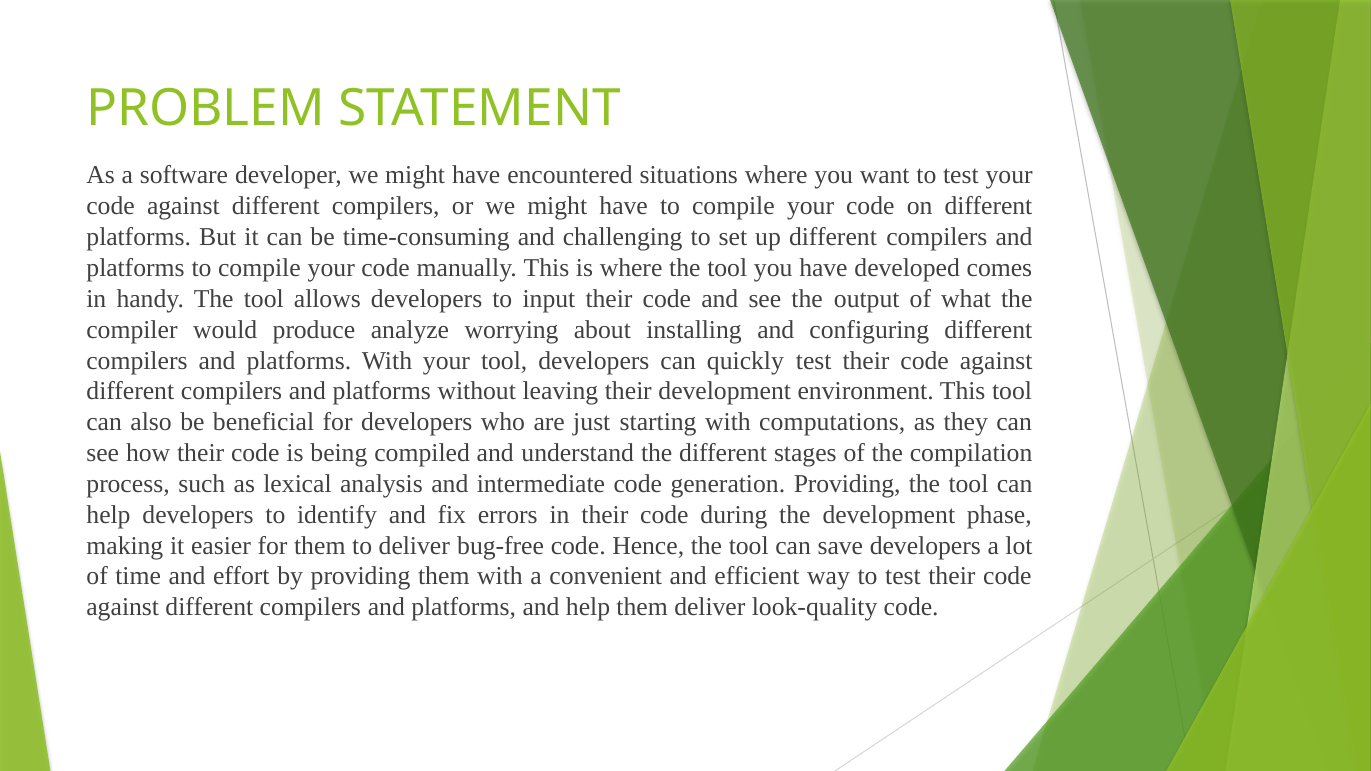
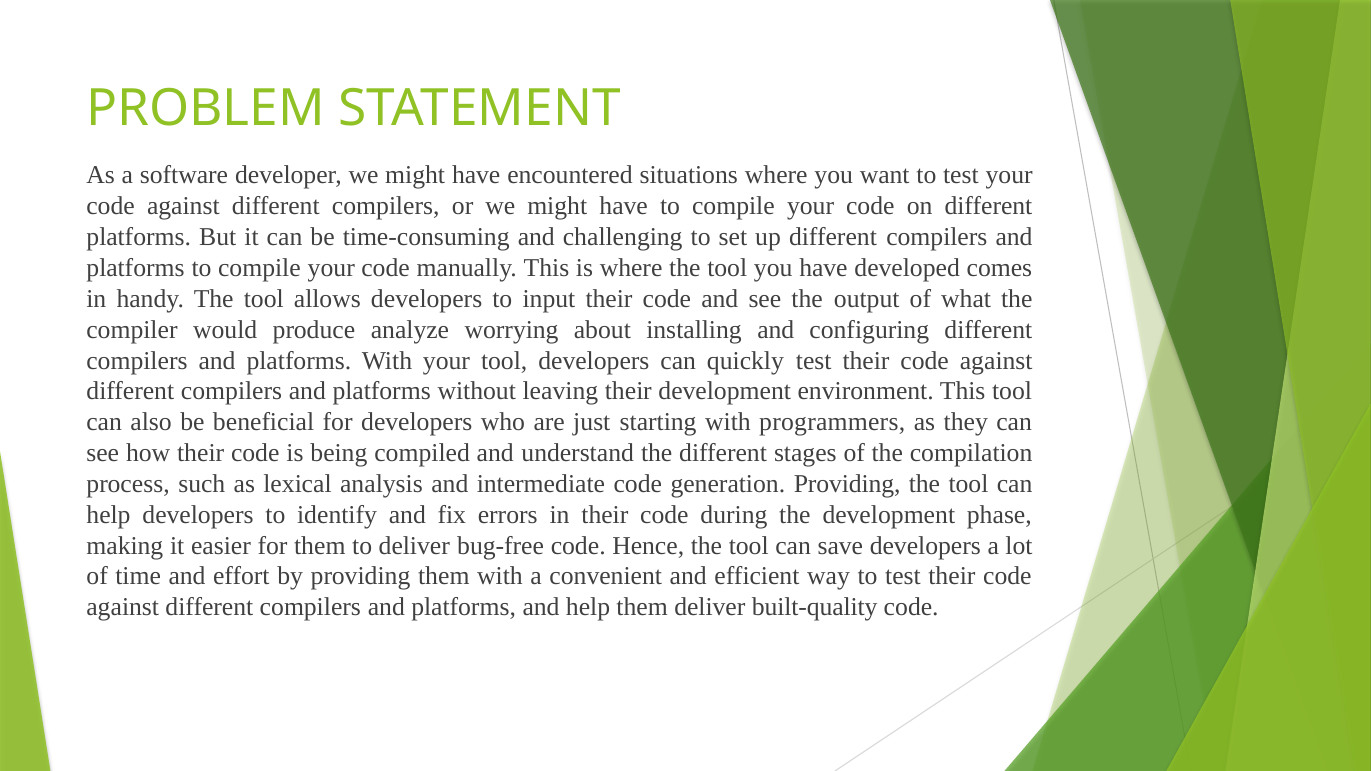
computations: computations -> programmers
look-quality: look-quality -> built-quality
